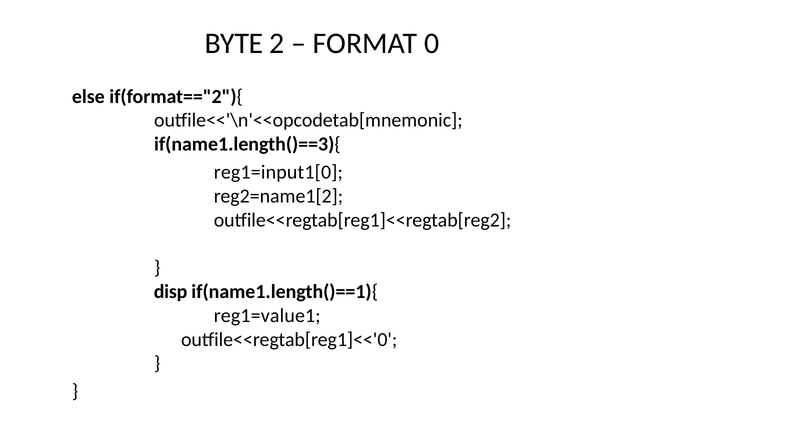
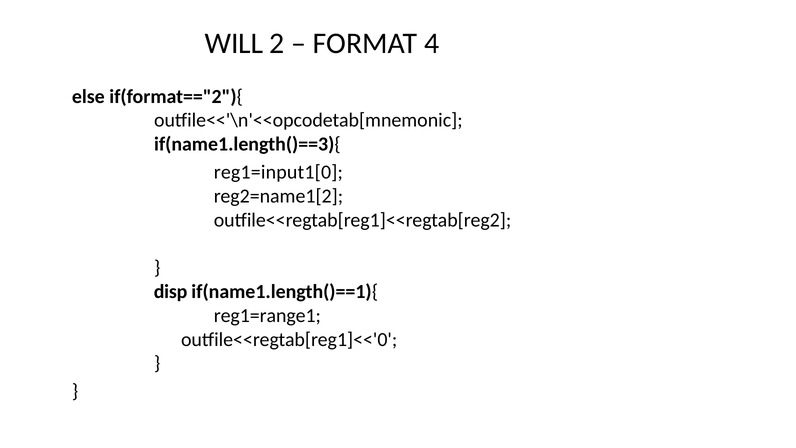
BYTE: BYTE -> WILL
0: 0 -> 4
reg1=value1: reg1=value1 -> reg1=range1
